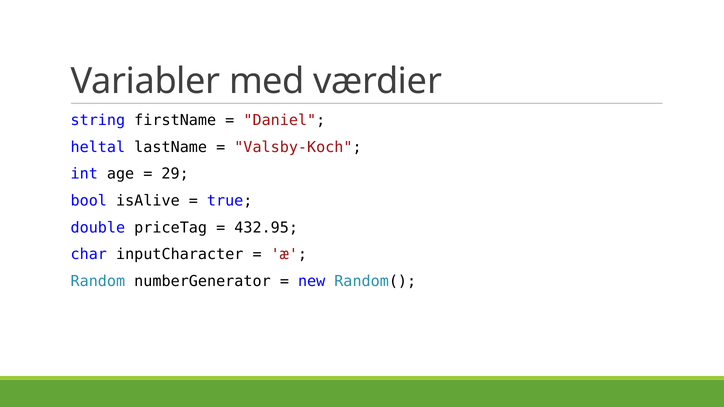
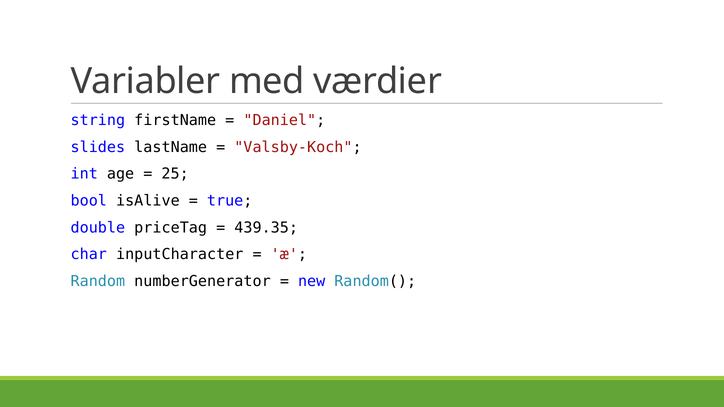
heltal: heltal -> slides
29: 29 -> 25
432.95: 432.95 -> 439.35
